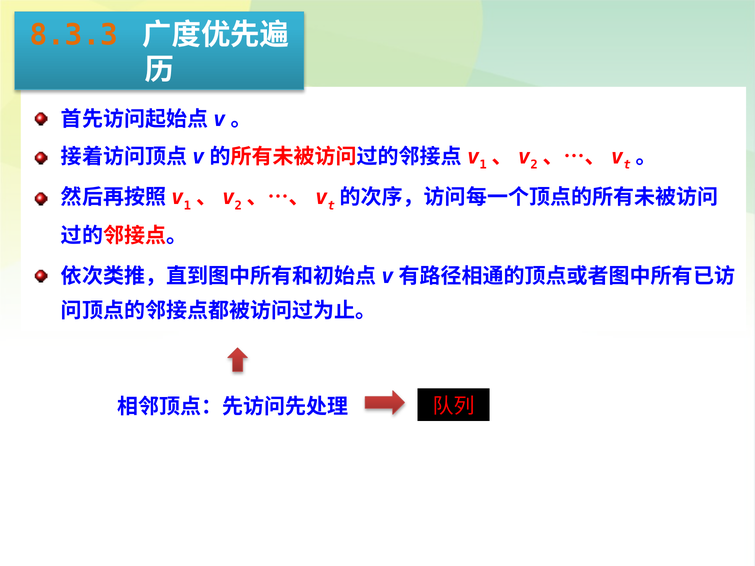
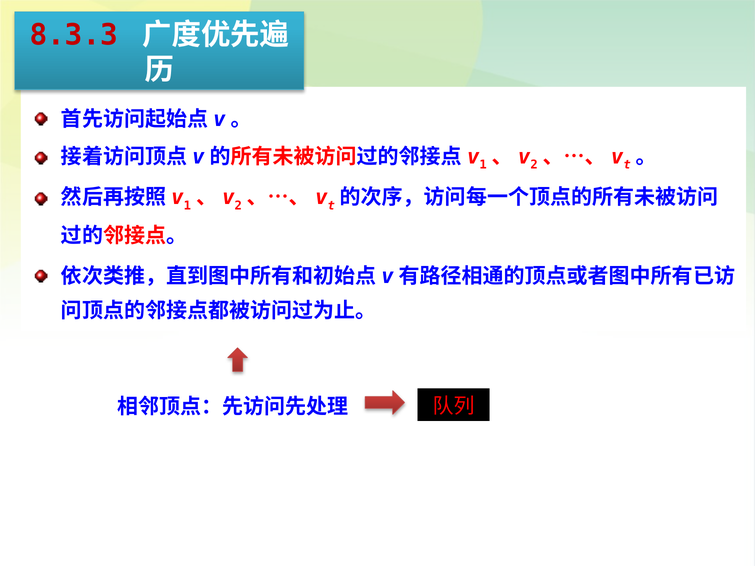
8.3.3 colour: orange -> red
